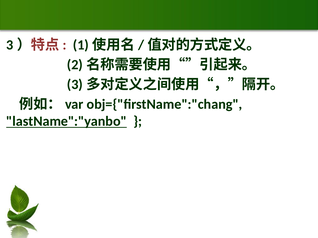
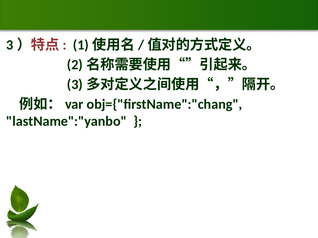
lastName":"yanbo underline: present -> none
